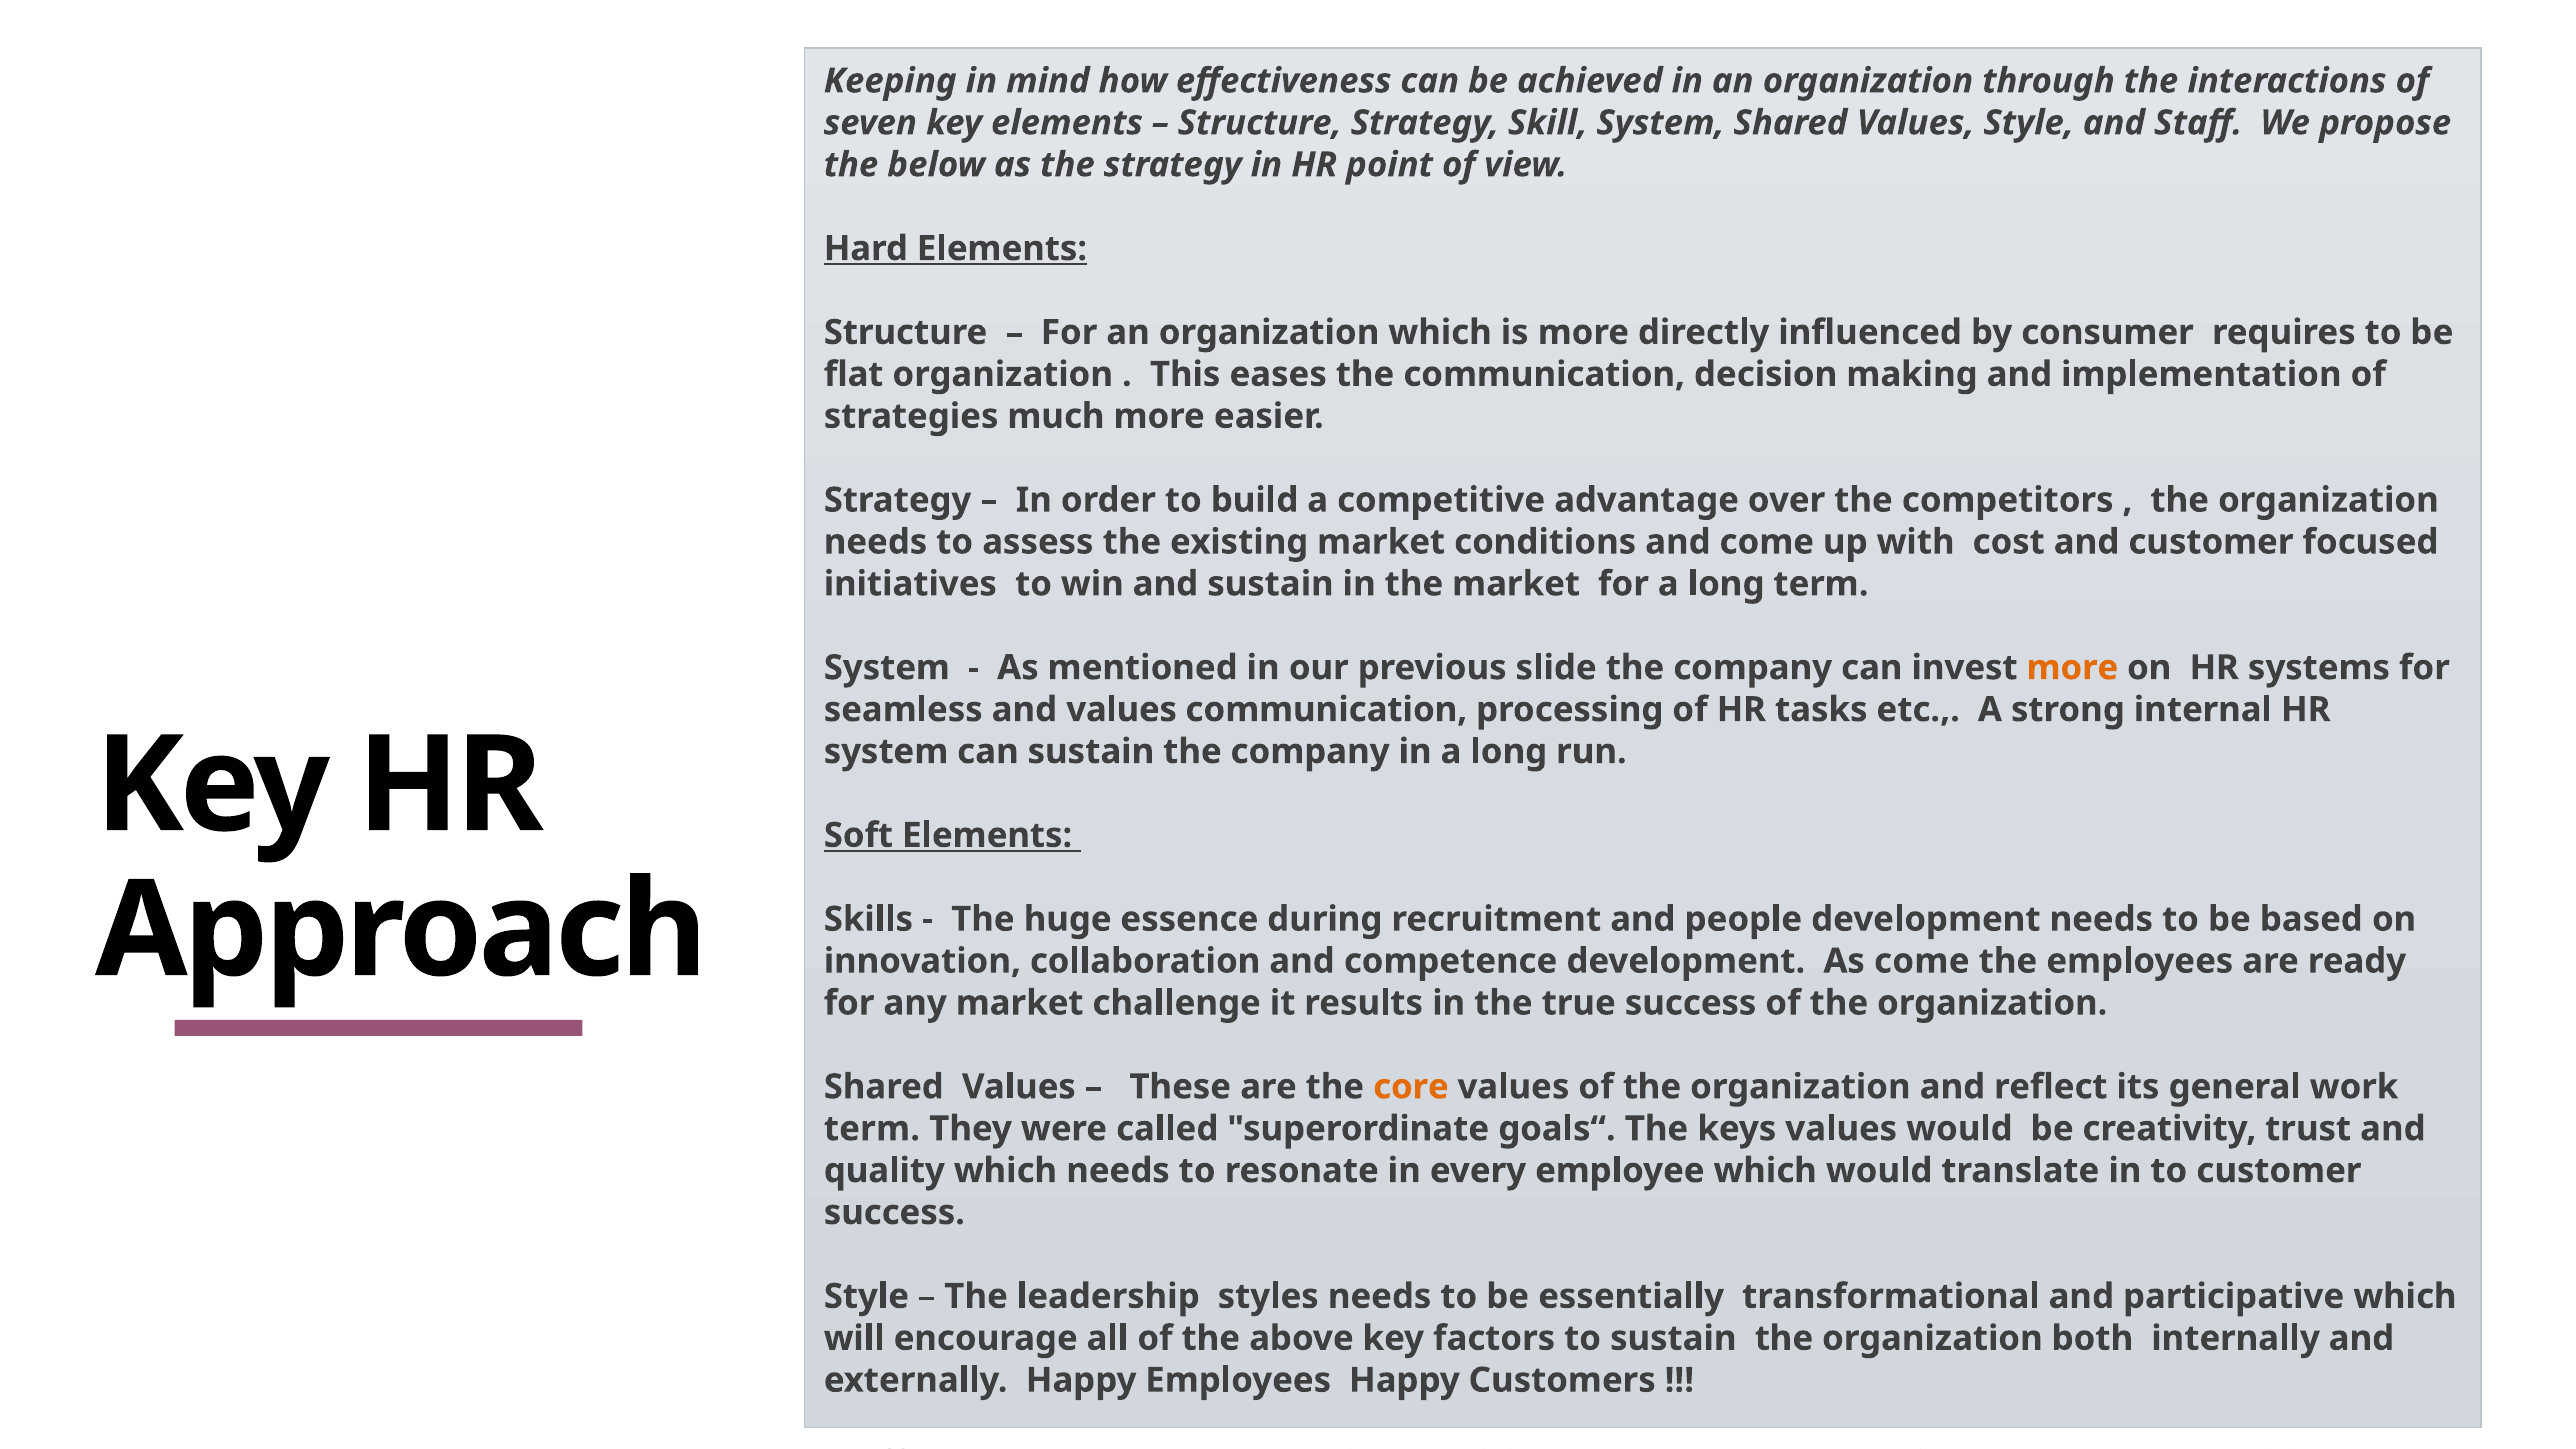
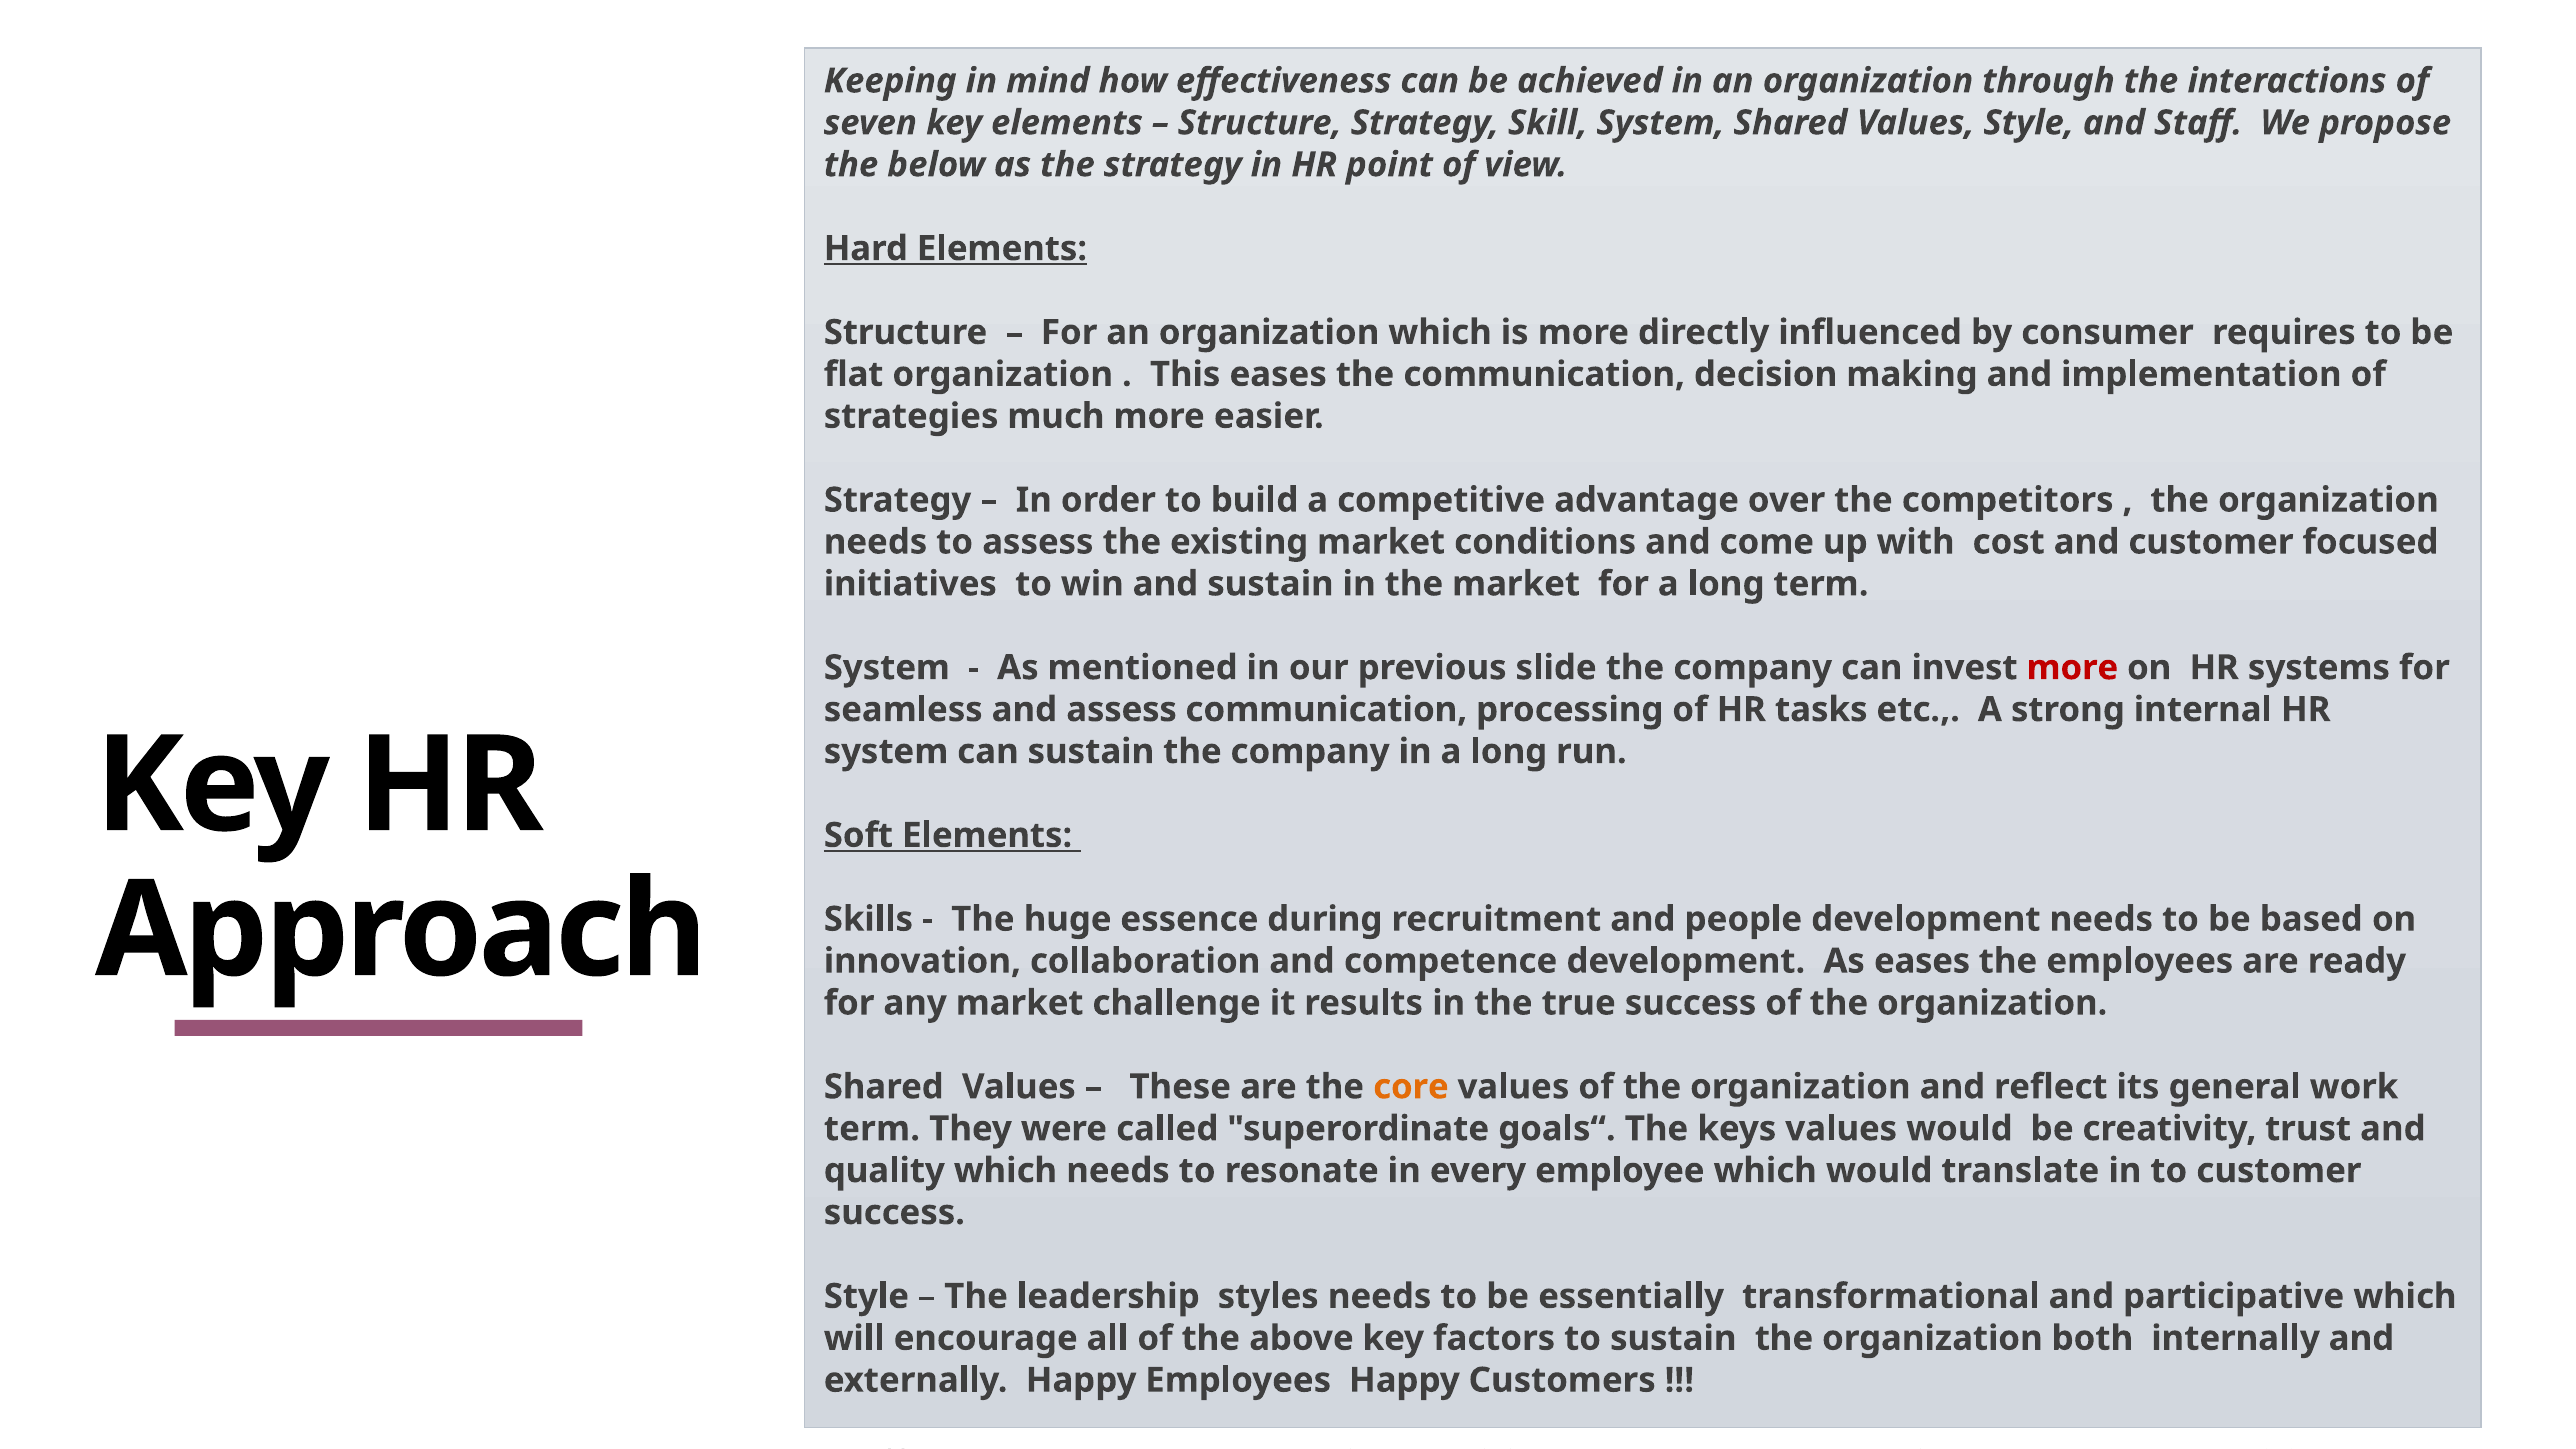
more at (2072, 668) colour: orange -> red
and values: values -> assess
As come: come -> eases
